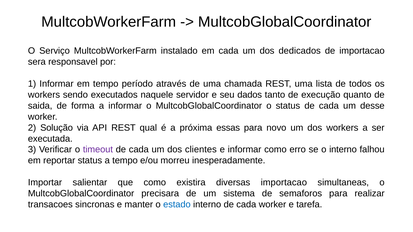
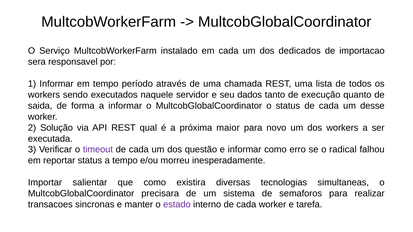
essas: essas -> maior
clientes: clientes -> questão
o interno: interno -> radical
diversas importacao: importacao -> tecnologias
estado colour: blue -> purple
